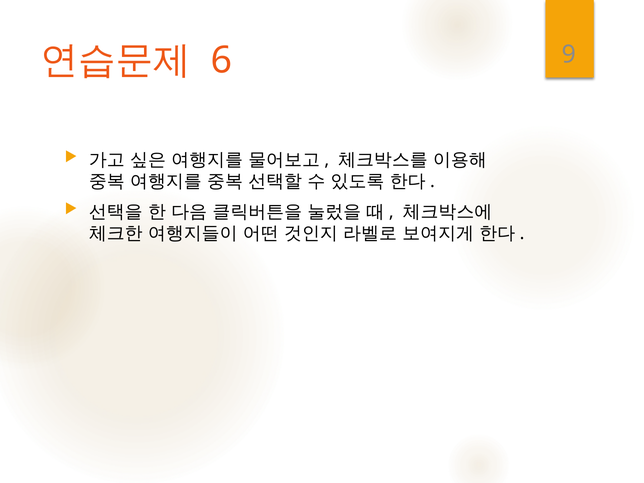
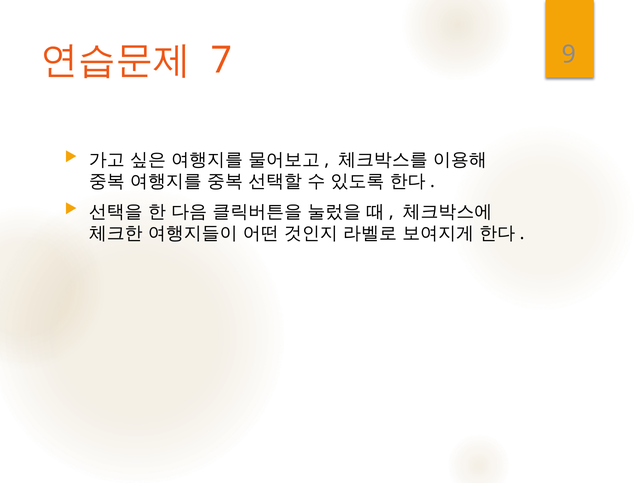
6: 6 -> 7
